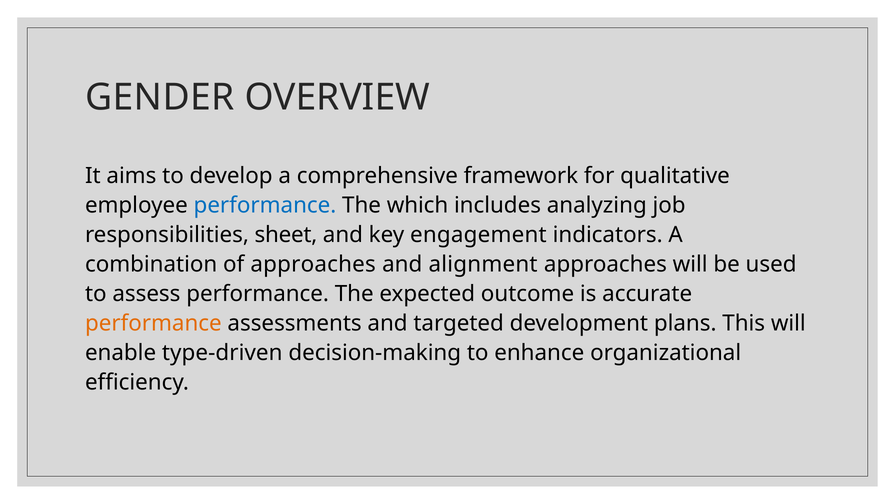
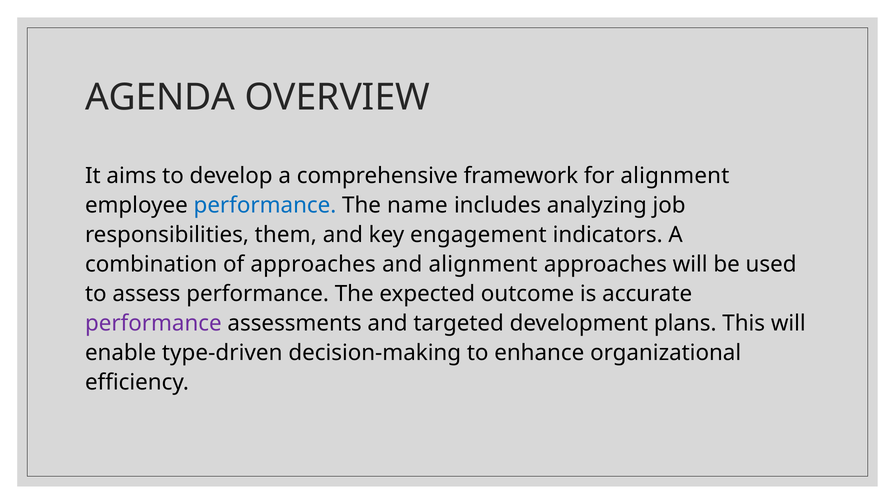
GENDER: GENDER -> AGENDA
for qualitative: qualitative -> alignment
which: which -> name
sheet: sheet -> them
performance at (153, 323) colour: orange -> purple
